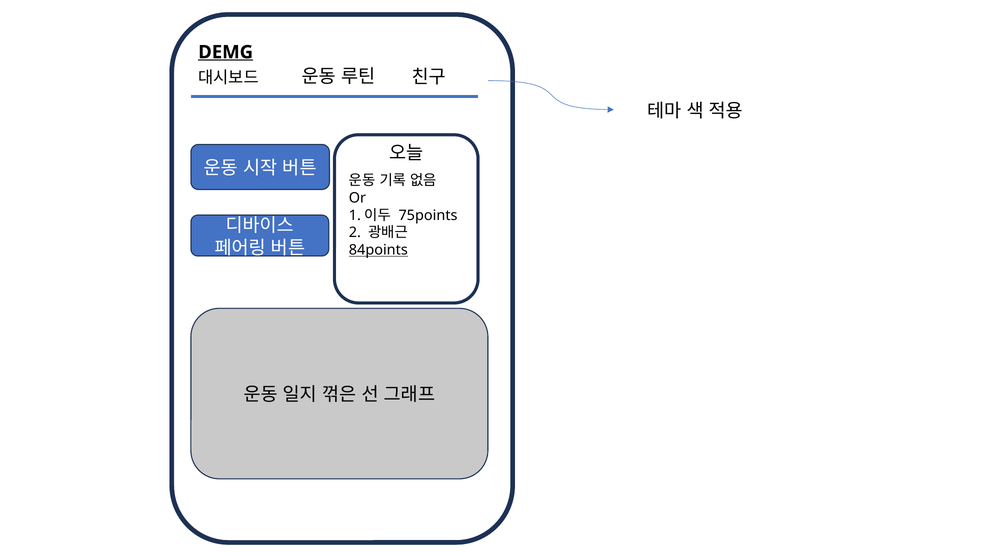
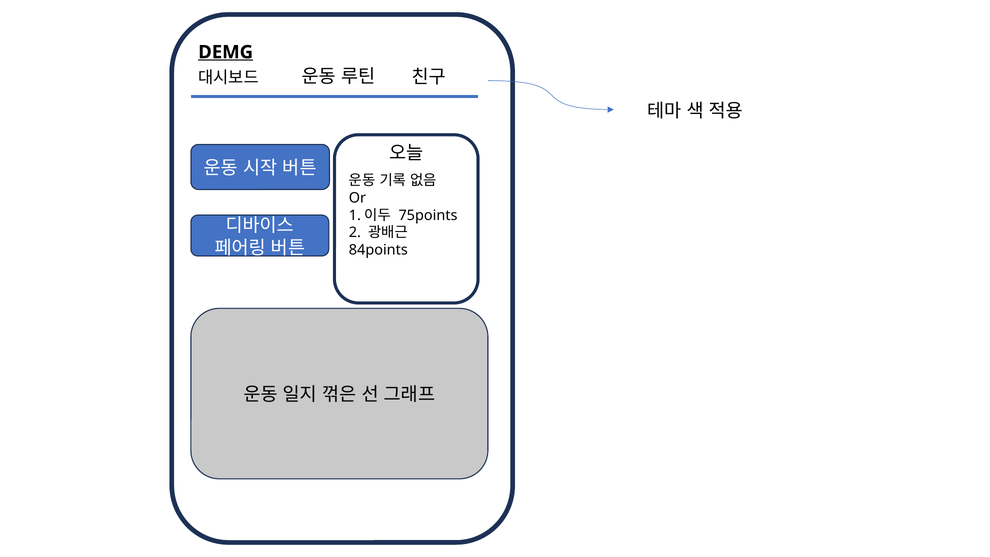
84points underline: present -> none
